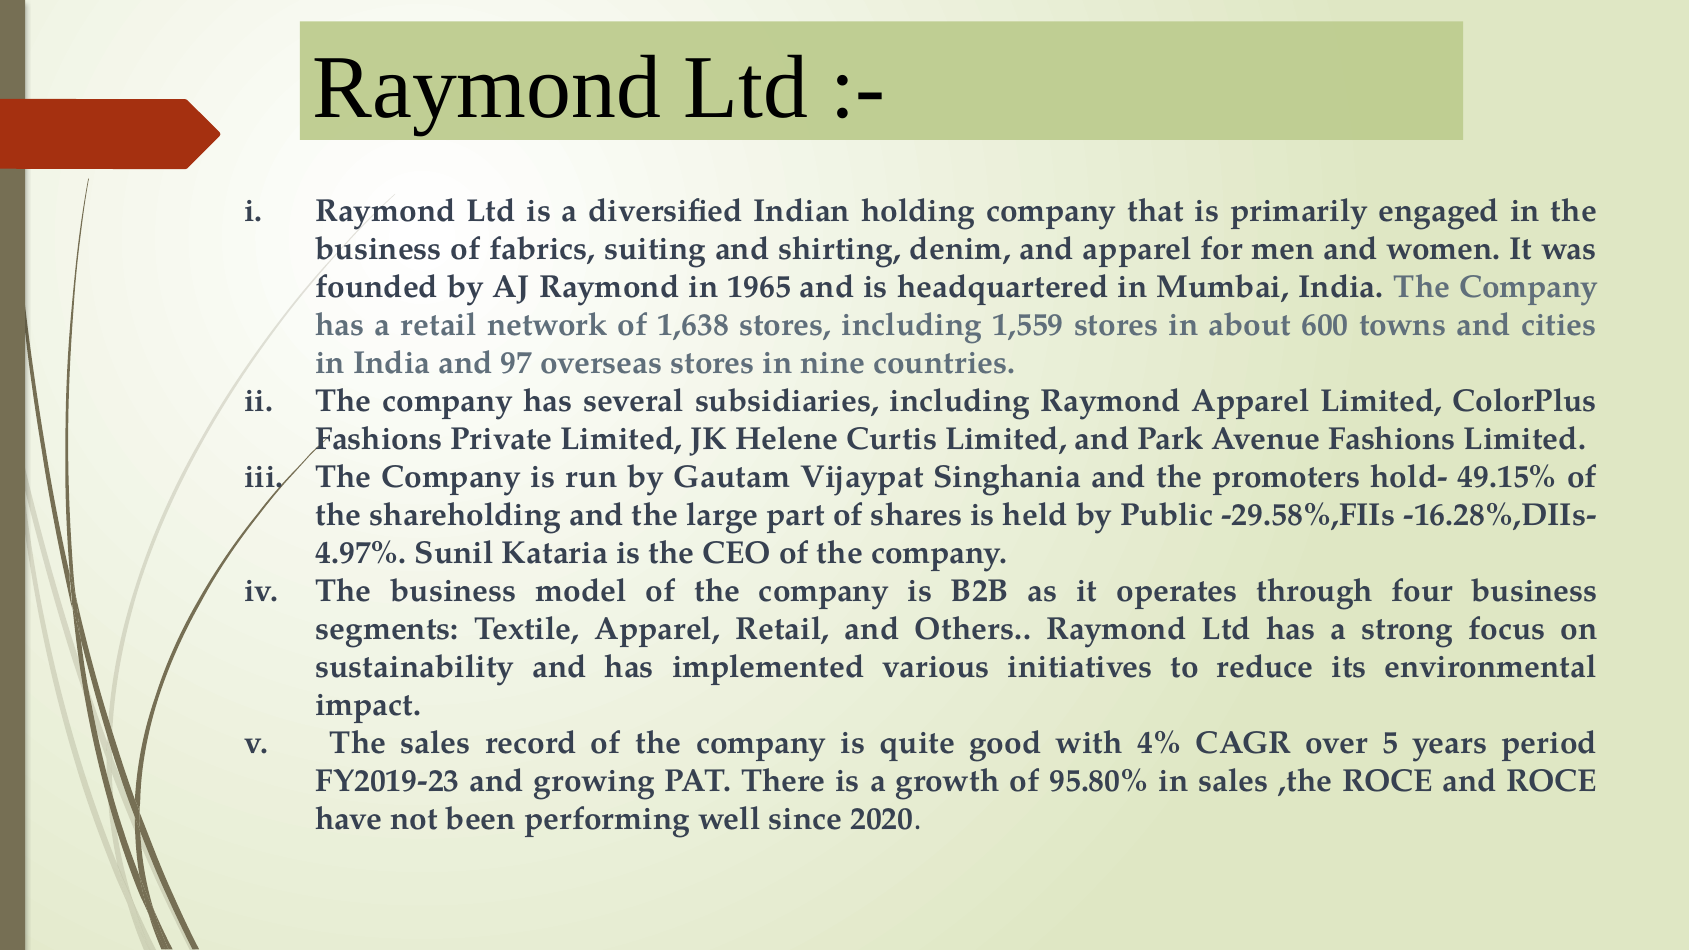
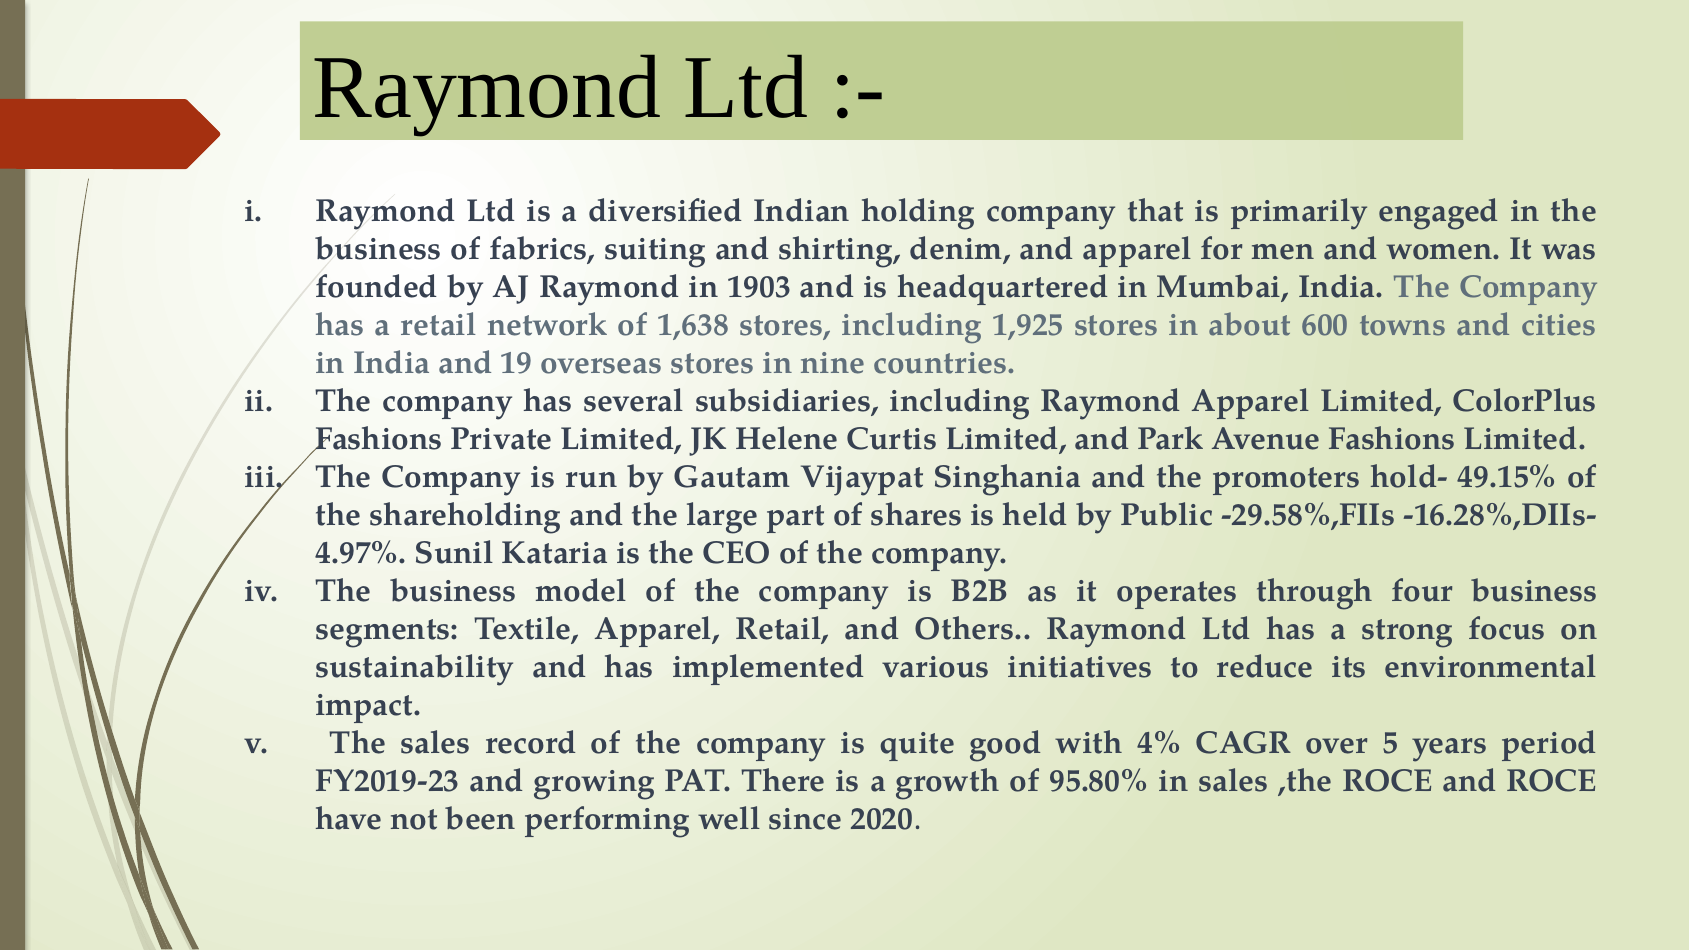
1965: 1965 -> 1903
1,559: 1,559 -> 1,925
97: 97 -> 19
